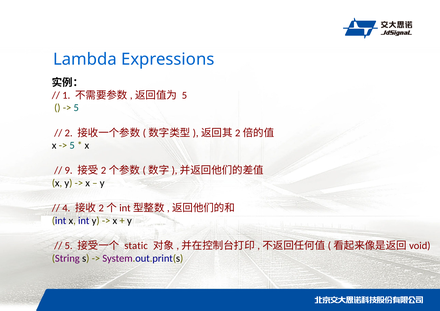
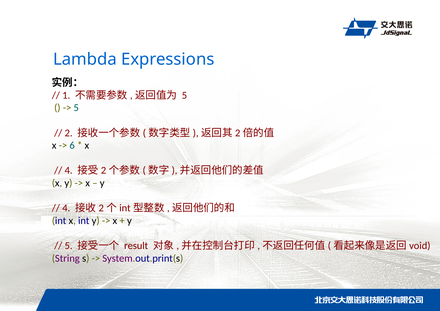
5 at (72, 146): 5 -> 6
9 at (69, 171): 9 -> 4
static: static -> result
